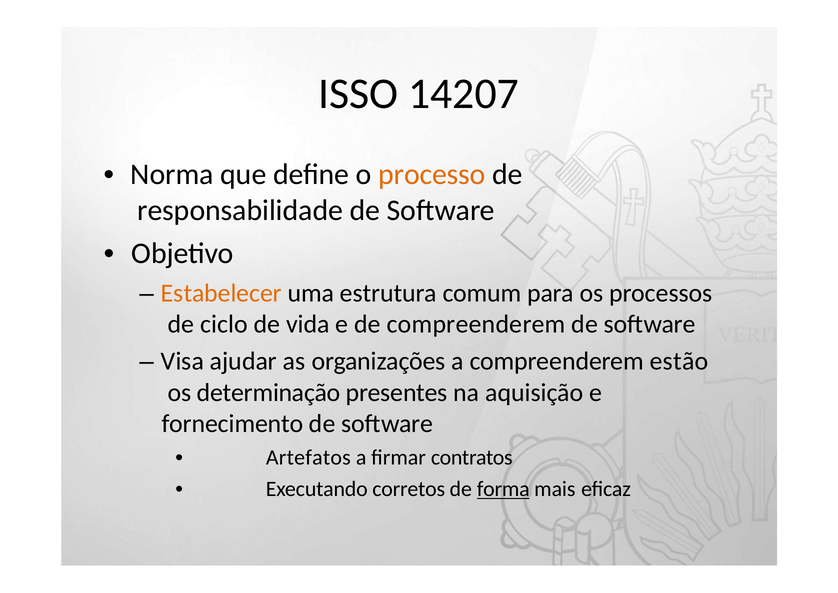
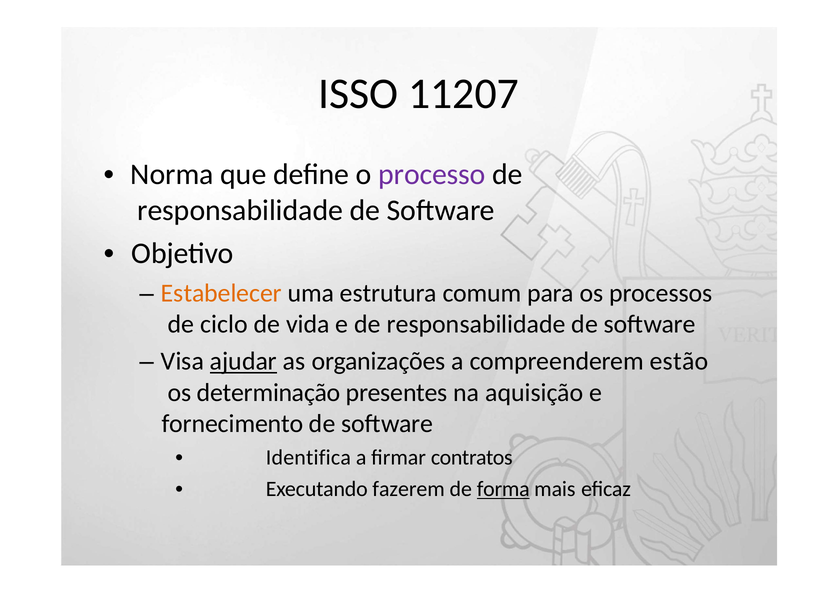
14207: 14207 -> 11207
processo colour: orange -> purple
e de compreenderem: compreenderem -> responsabilidade
ajudar underline: none -> present
Artefatos: Artefatos -> Identifica
corretos: corretos -> fazerem
